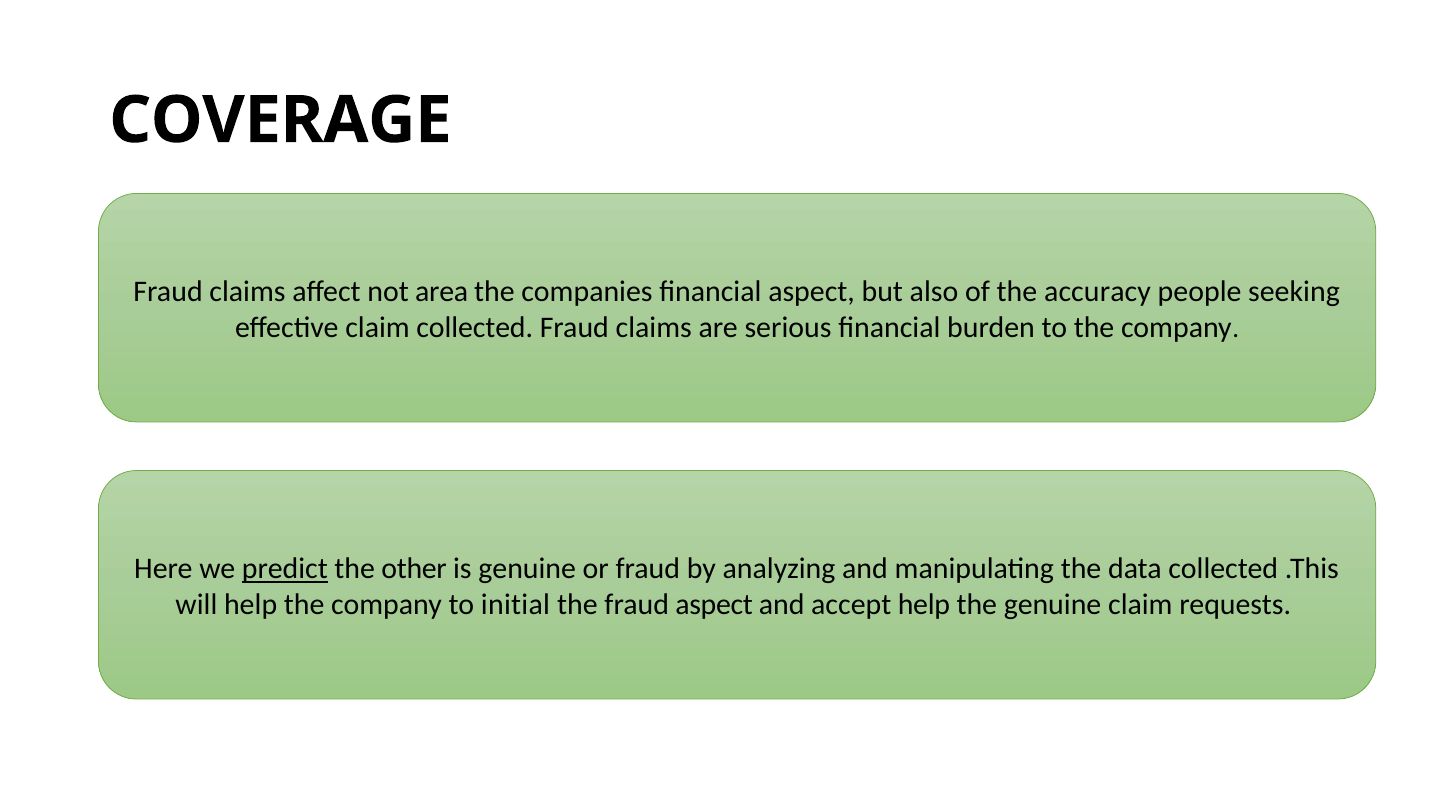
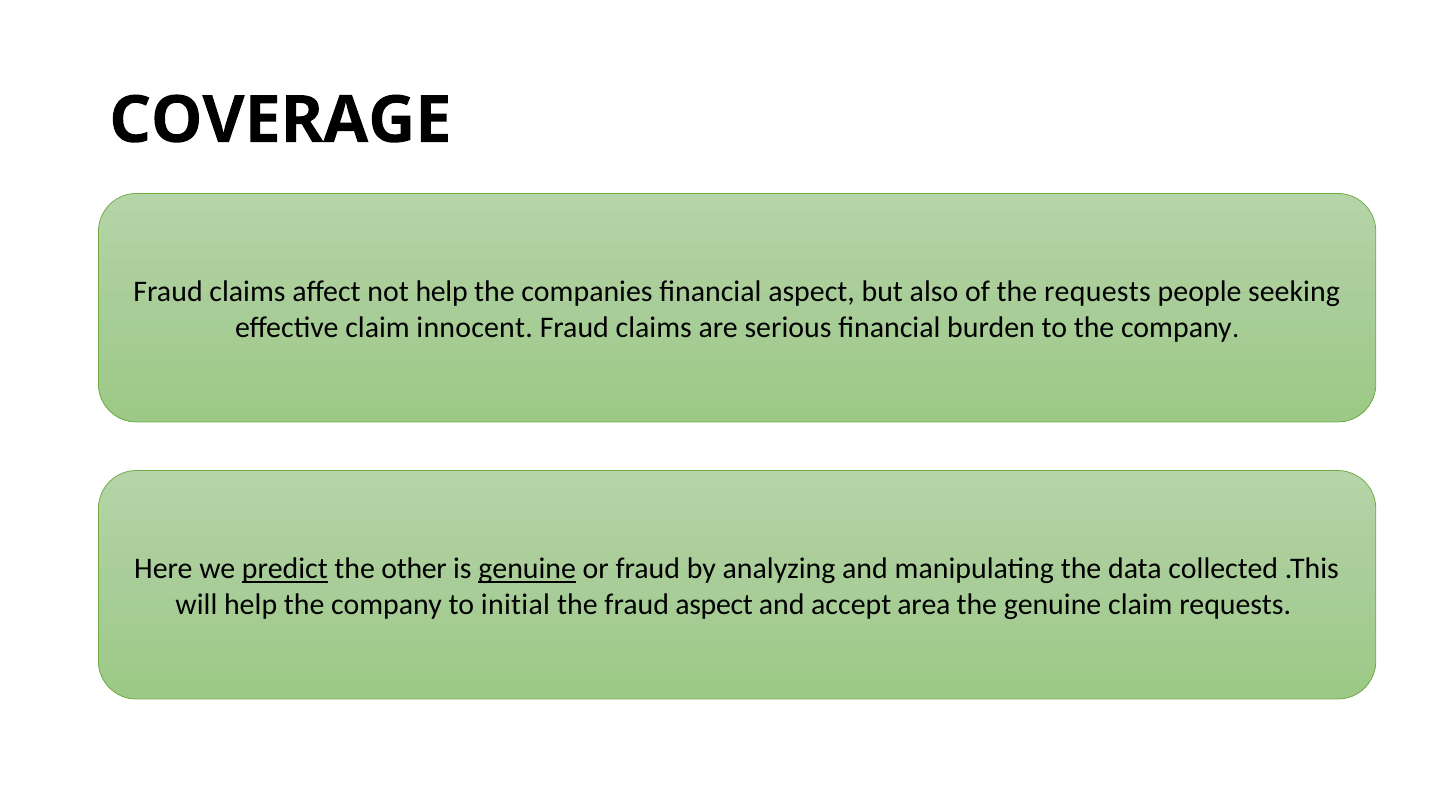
not area: area -> help
the accuracy: accuracy -> requests
claim collected: collected -> innocent
genuine at (527, 569) underline: none -> present
accept help: help -> area
